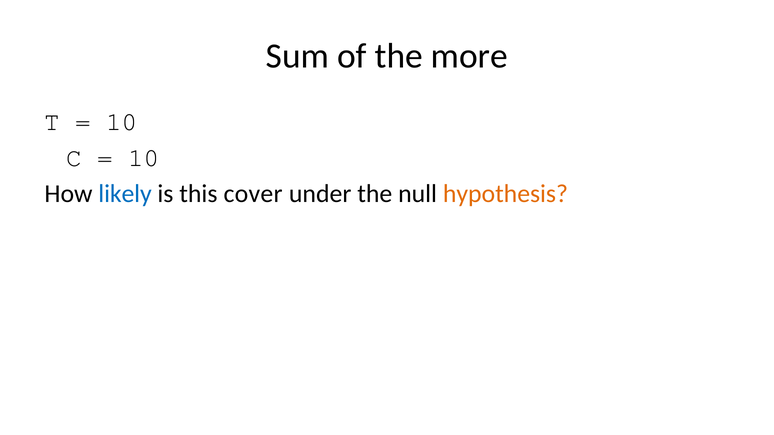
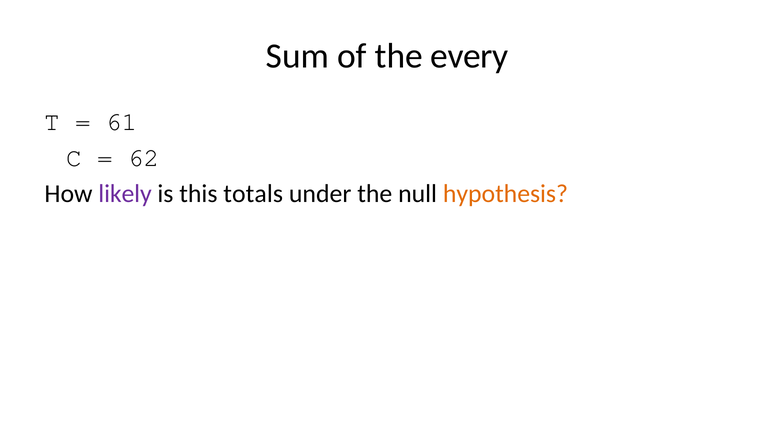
more: more -> every
10 at (122, 122): 10 -> 61
10 at (144, 158): 10 -> 62
likely colour: blue -> purple
cover: cover -> totals
